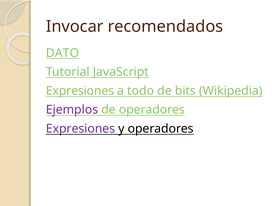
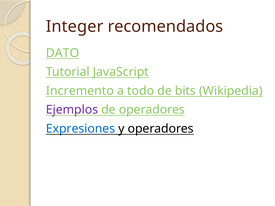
Invocar: Invocar -> Integer
Expresiones at (80, 91): Expresiones -> Incremento
Expresiones at (80, 129) colour: purple -> blue
